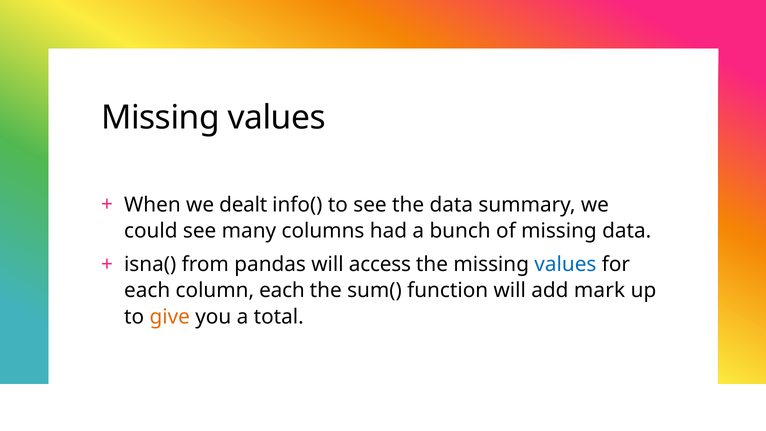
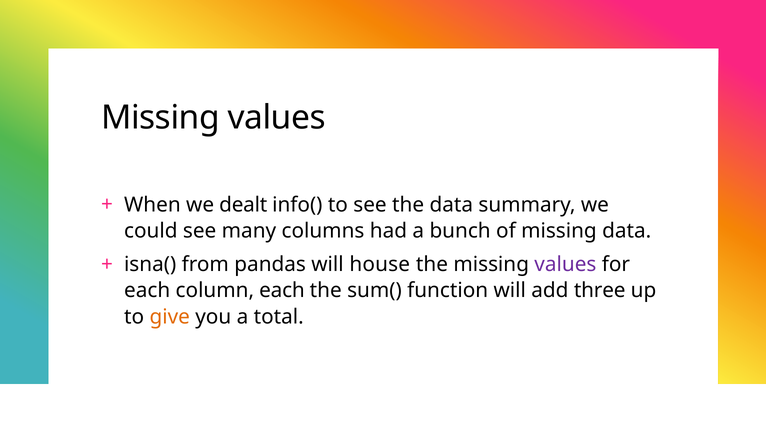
access: access -> house
values at (565, 264) colour: blue -> purple
mark: mark -> three
